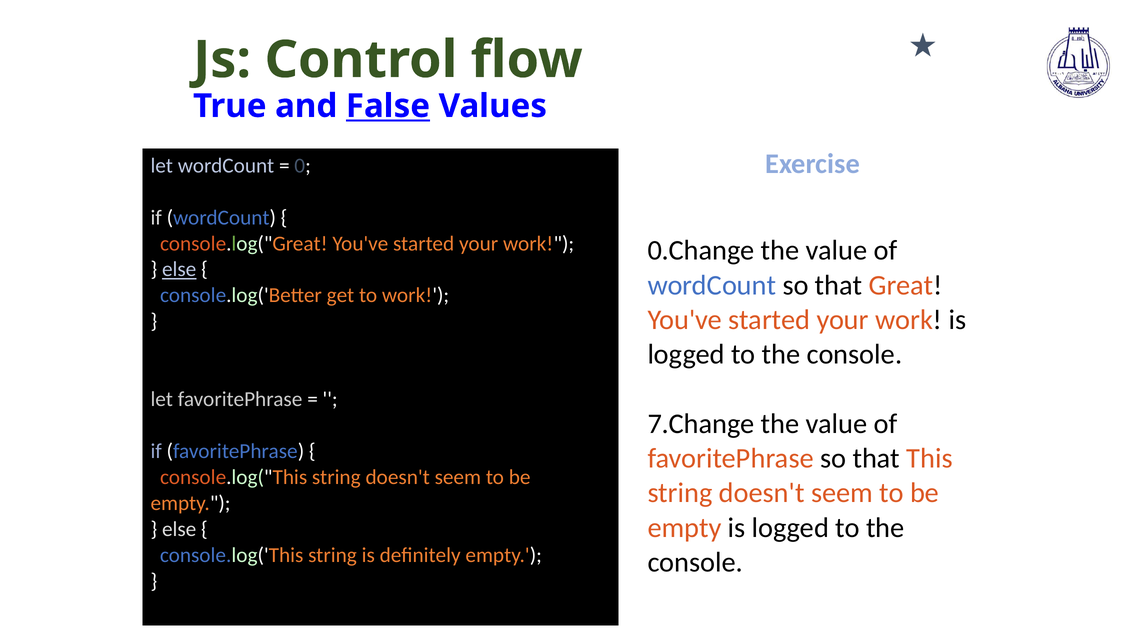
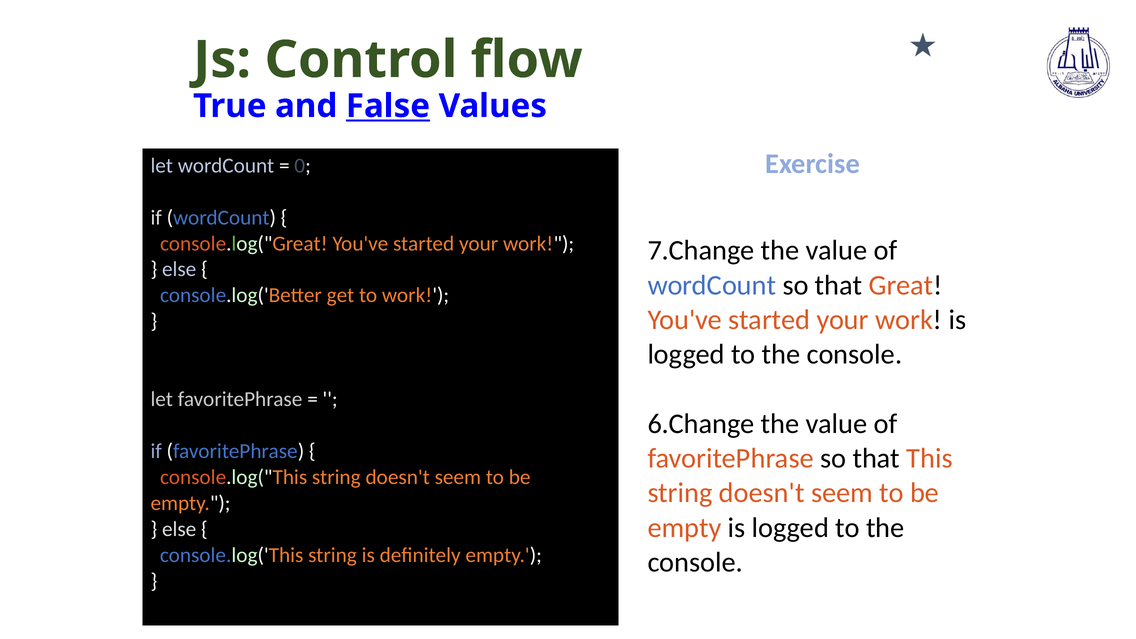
0.Change: 0.Change -> 7.Change
else at (179, 269) underline: present -> none
7.Change: 7.Change -> 6.Change
